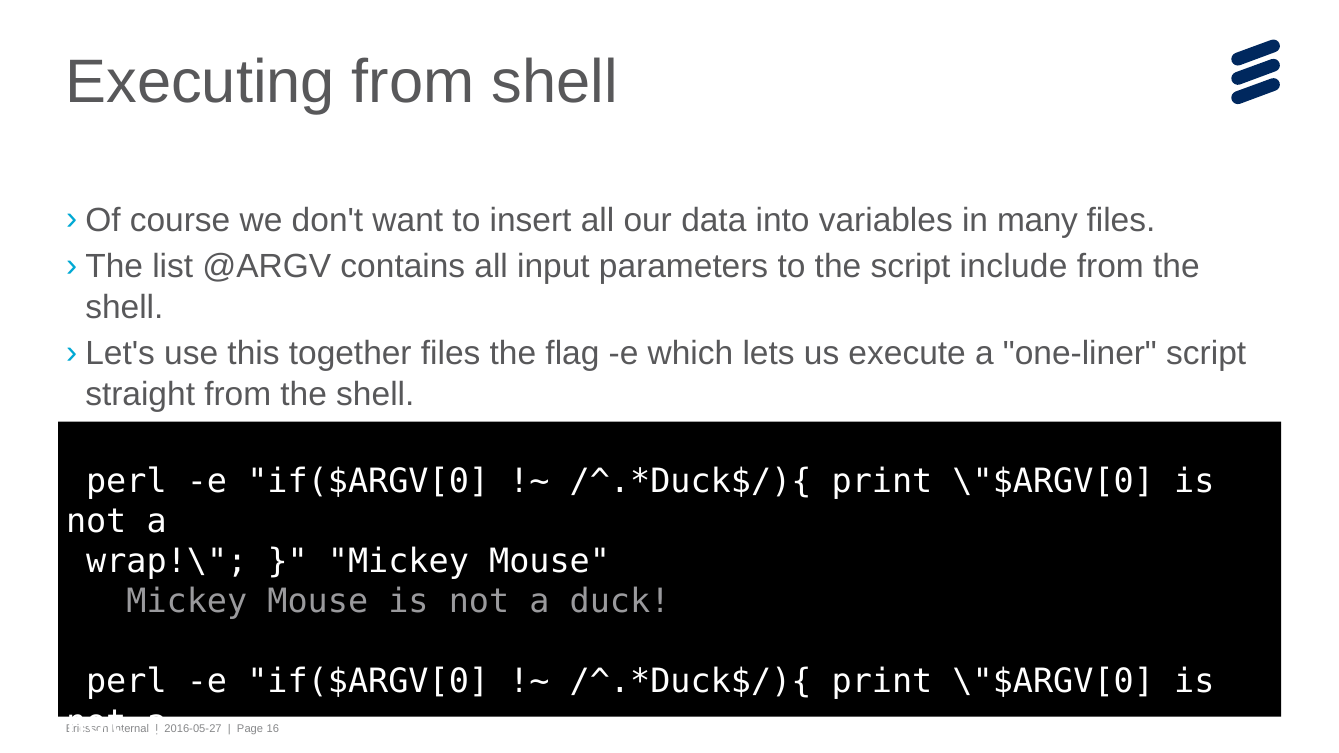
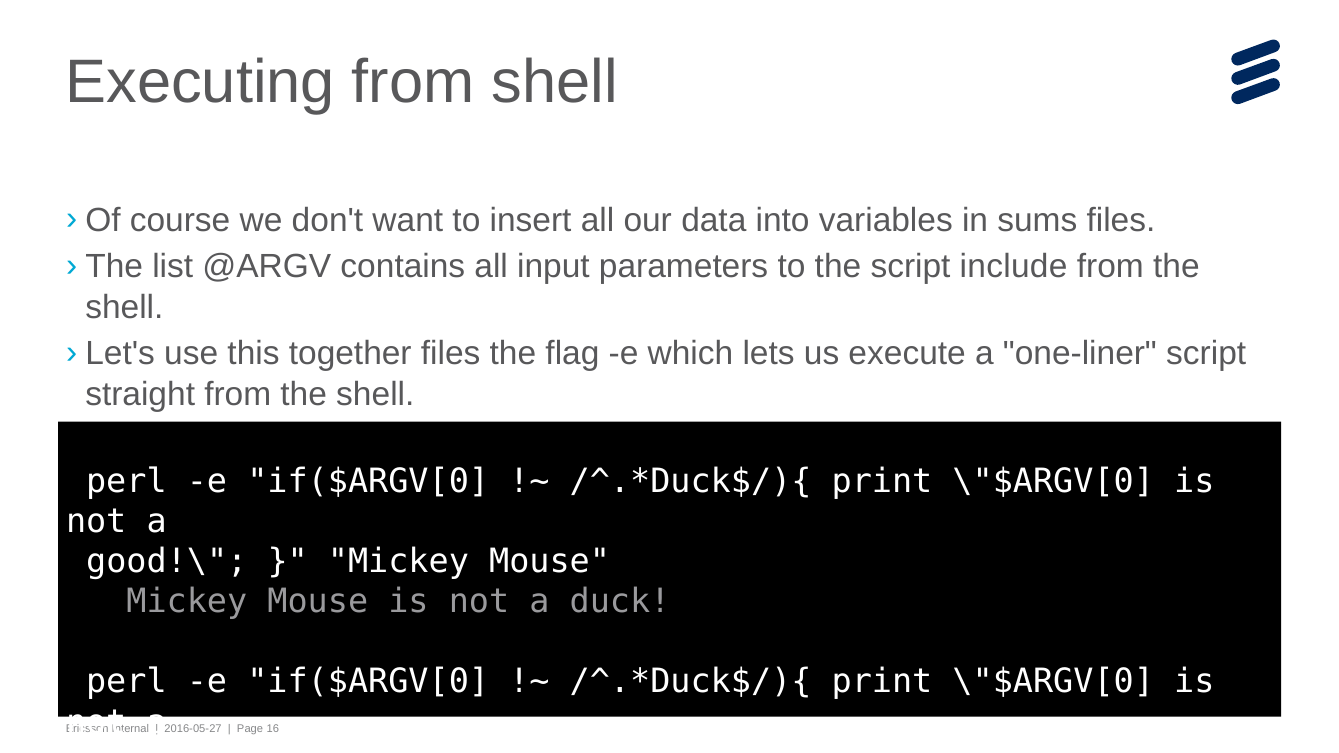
many: many -> sums
wrap!\: wrap!\ -> good!\
